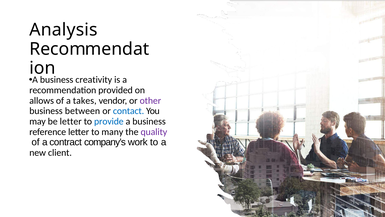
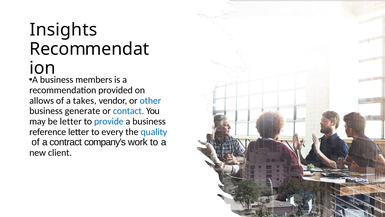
Analysis: Analysis -> Insights
creativity: creativity -> members
other colour: purple -> blue
between: between -> generate
many: many -> every
quality colour: purple -> blue
